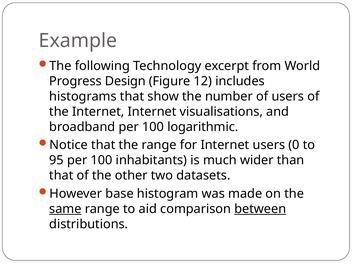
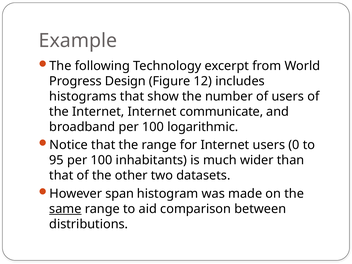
visualisations: visualisations -> communicate
base: base -> span
between underline: present -> none
